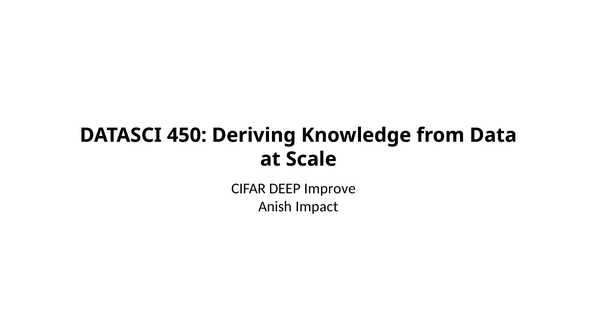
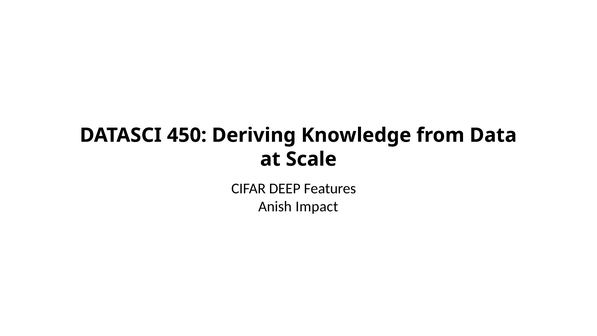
Improve: Improve -> Features
